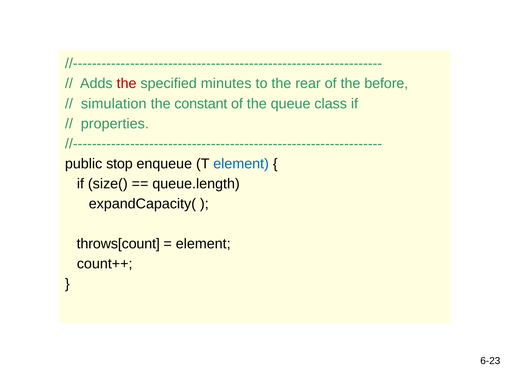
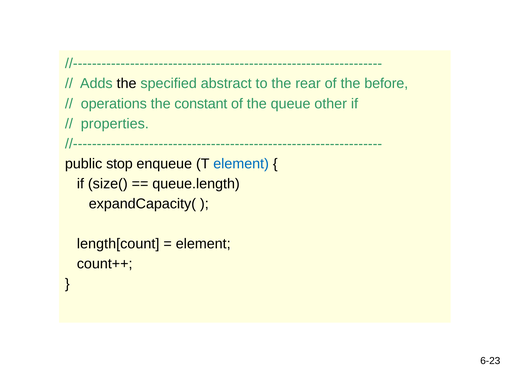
the at (127, 83) colour: red -> black
minutes: minutes -> abstract
simulation: simulation -> operations
class: class -> other
throws[count: throws[count -> length[count
